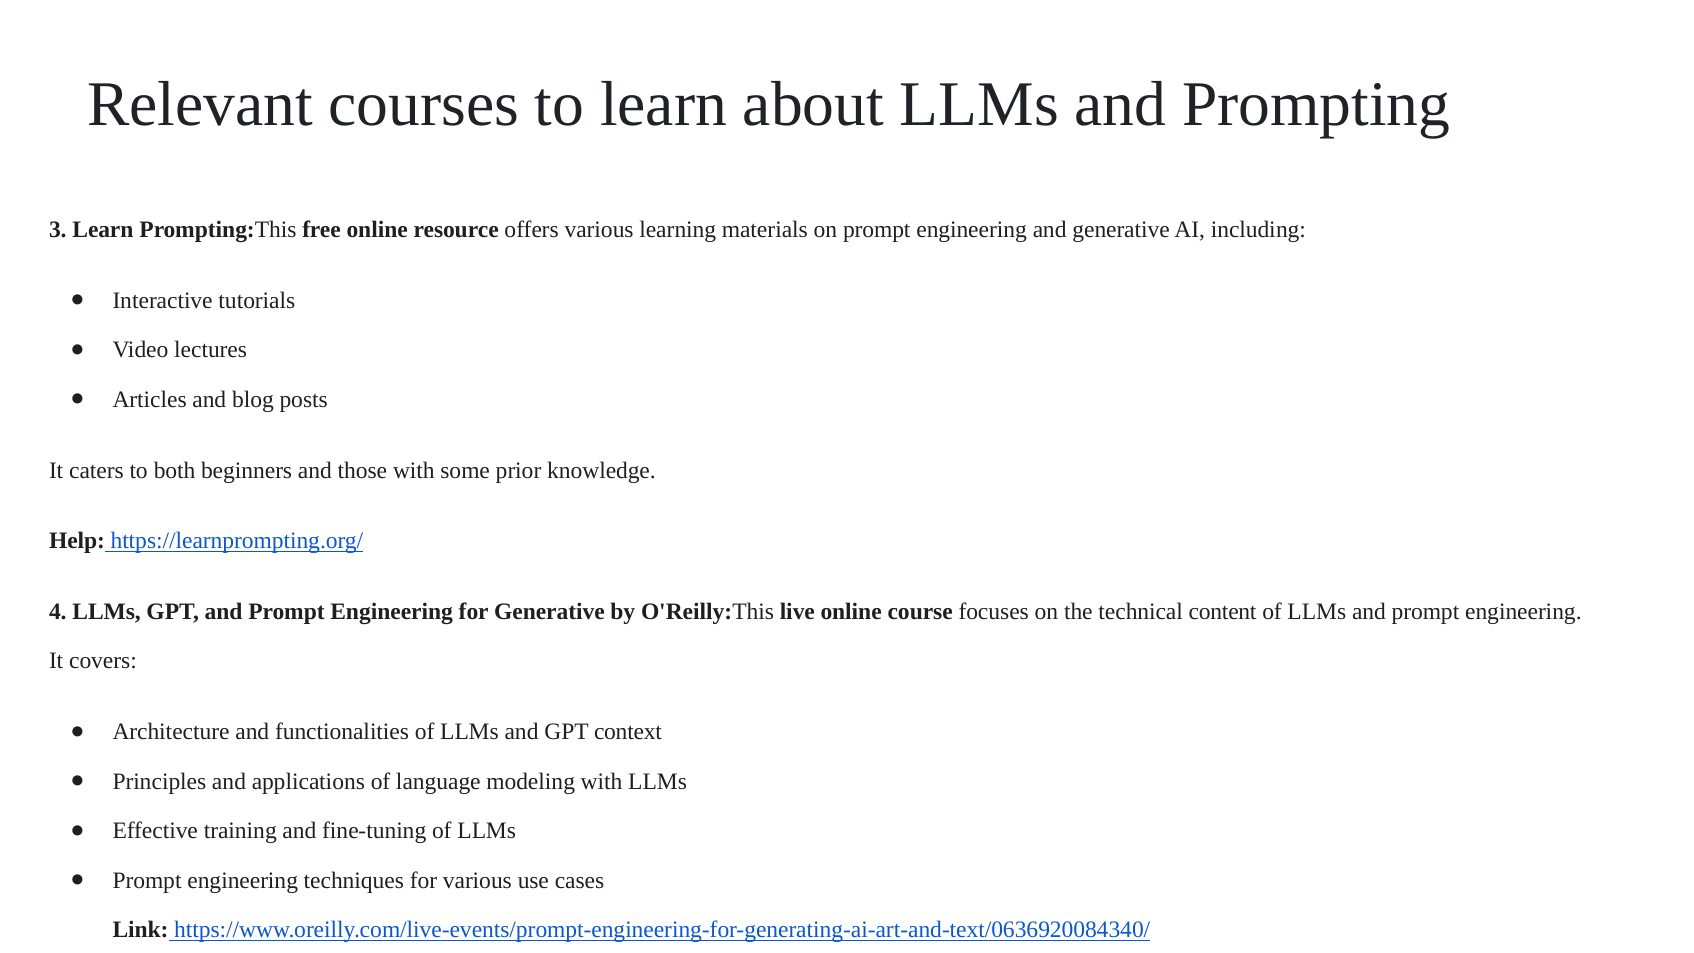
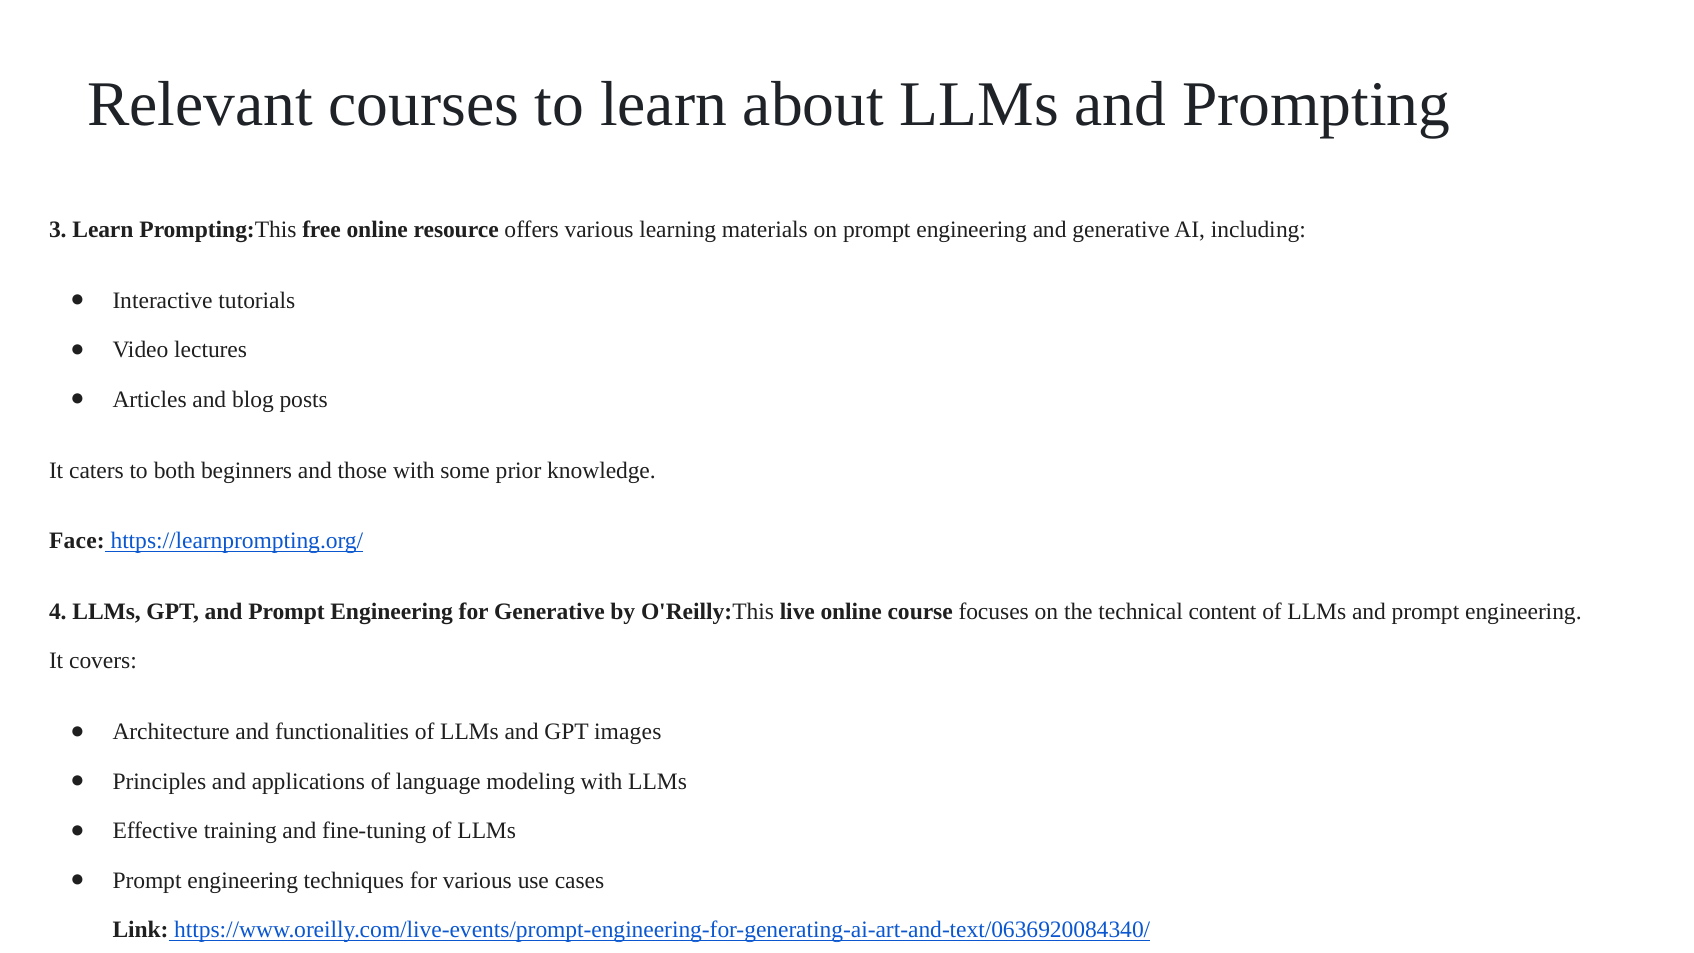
Help: Help -> Face
context: context -> images
